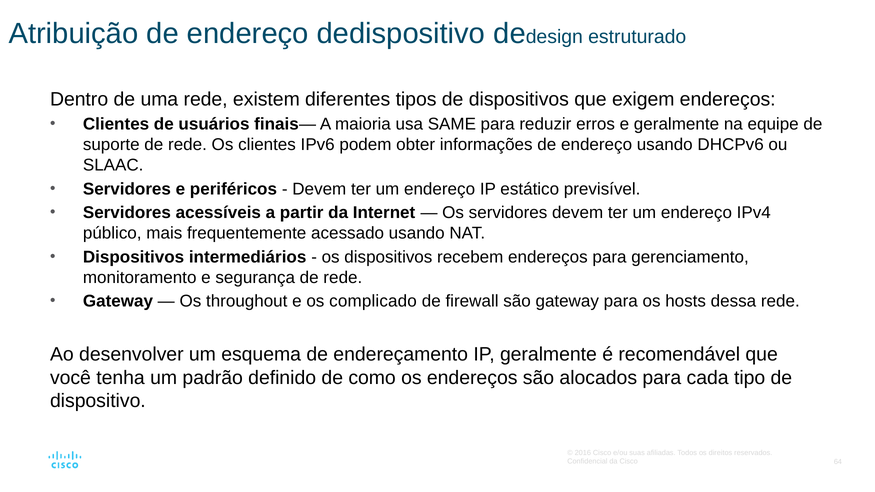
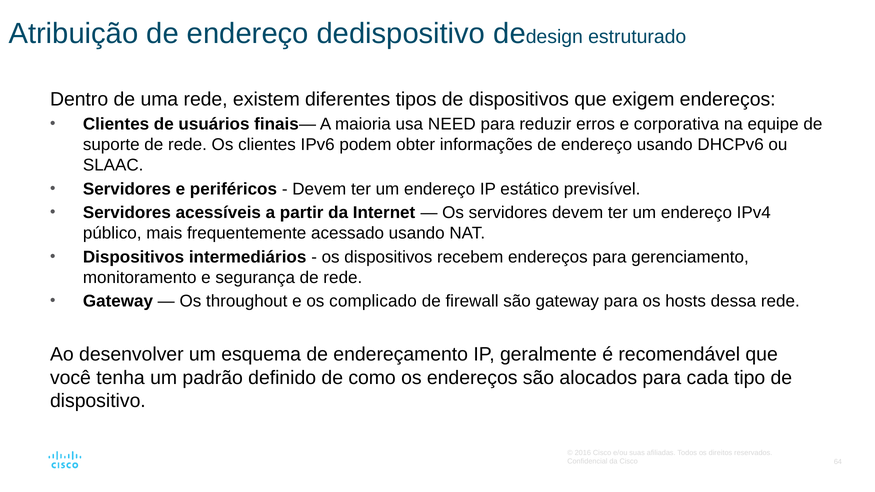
SAME: SAME -> NEED
e geralmente: geralmente -> corporativa
